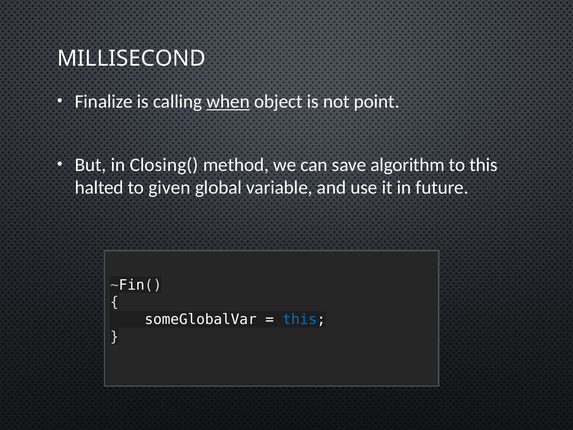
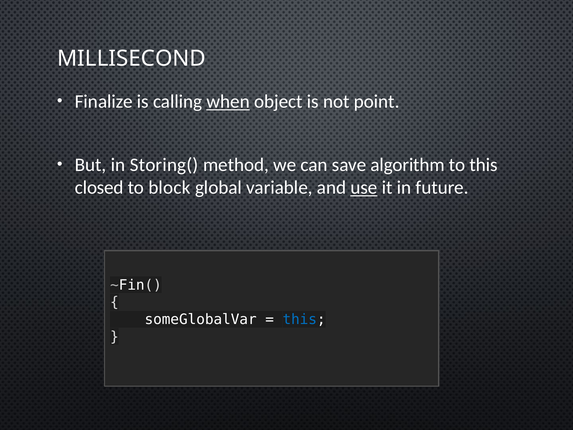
Closing(: Closing( -> Storing(
halted: halted -> closed
given: given -> block
use underline: none -> present
